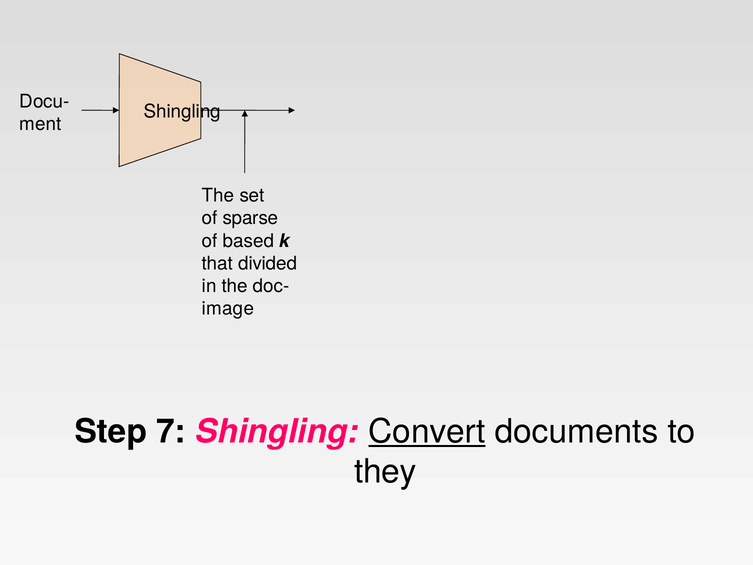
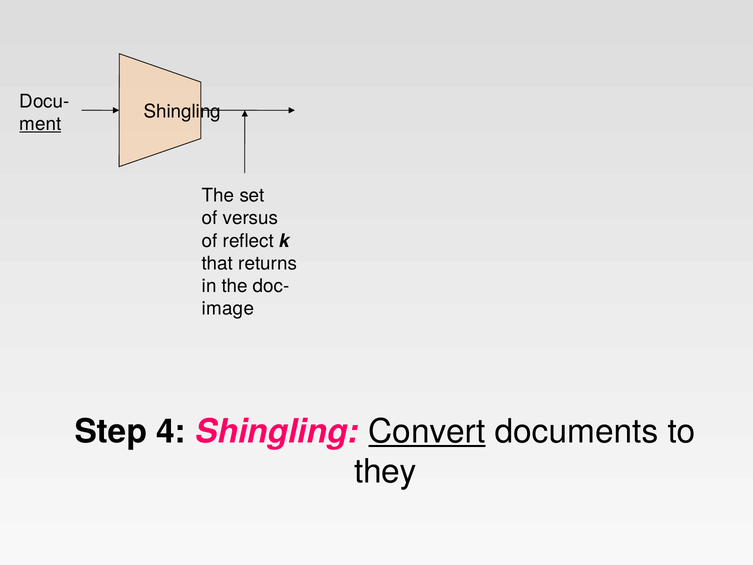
ment underline: none -> present
sparse: sparse -> versus
based: based -> reflect
divided: divided -> returns
7: 7 -> 4
